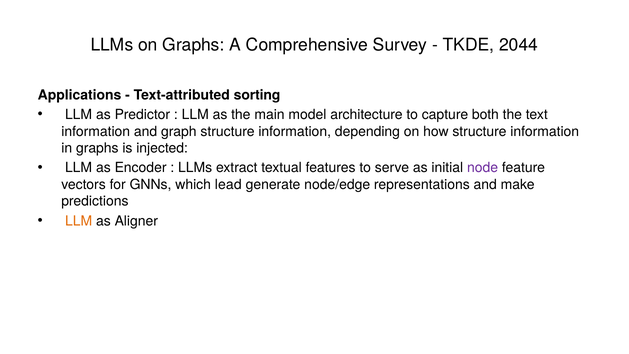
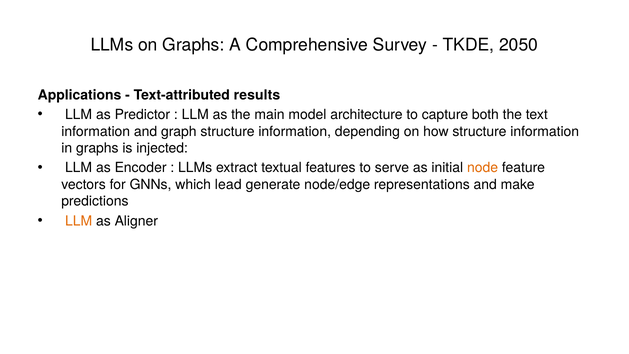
2044: 2044 -> 2050
sorting: sorting -> results
node colour: purple -> orange
